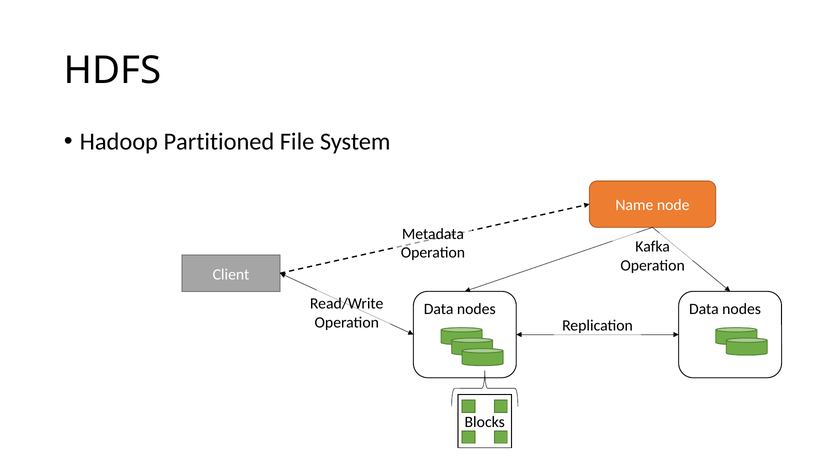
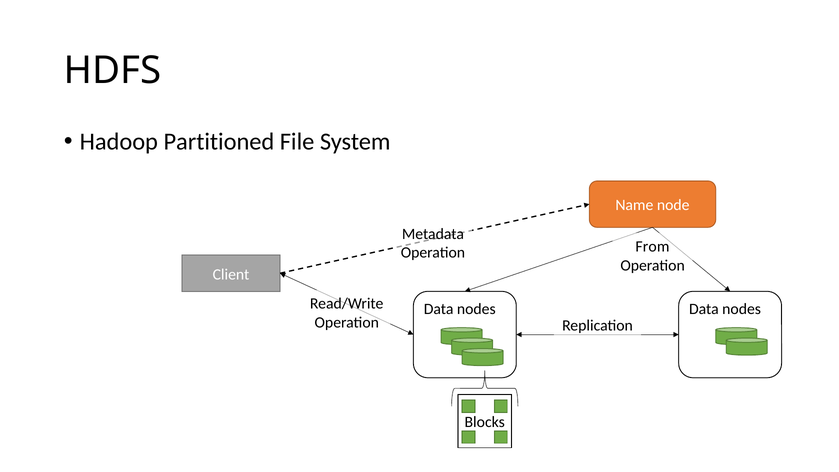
Kafka: Kafka -> From
